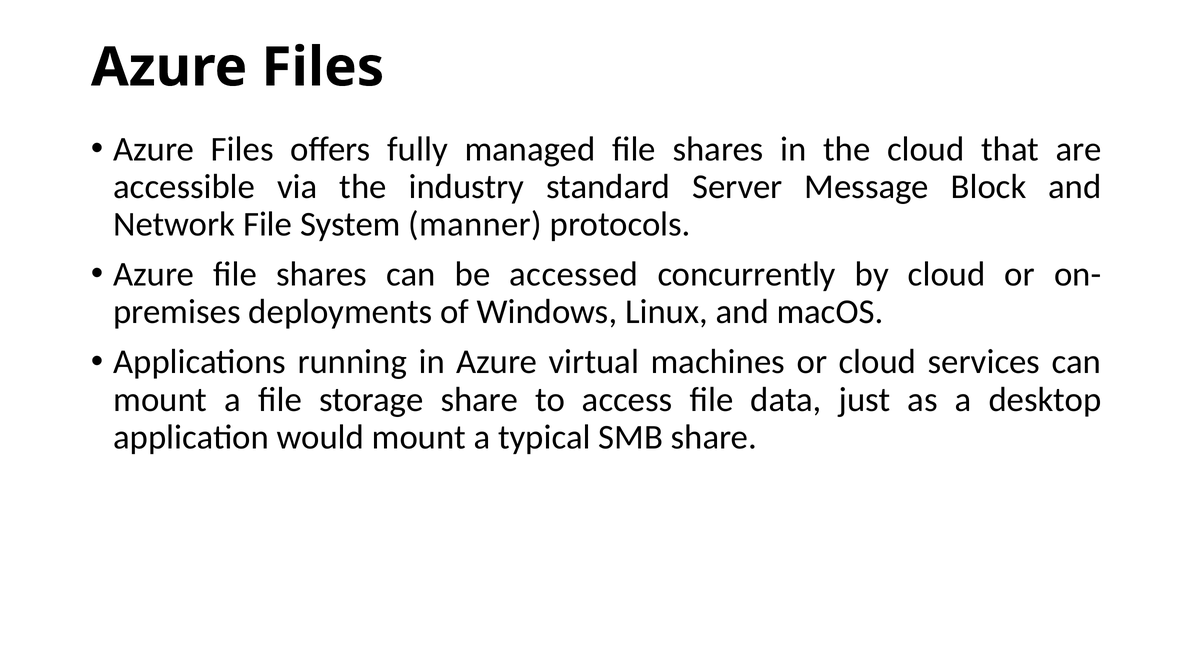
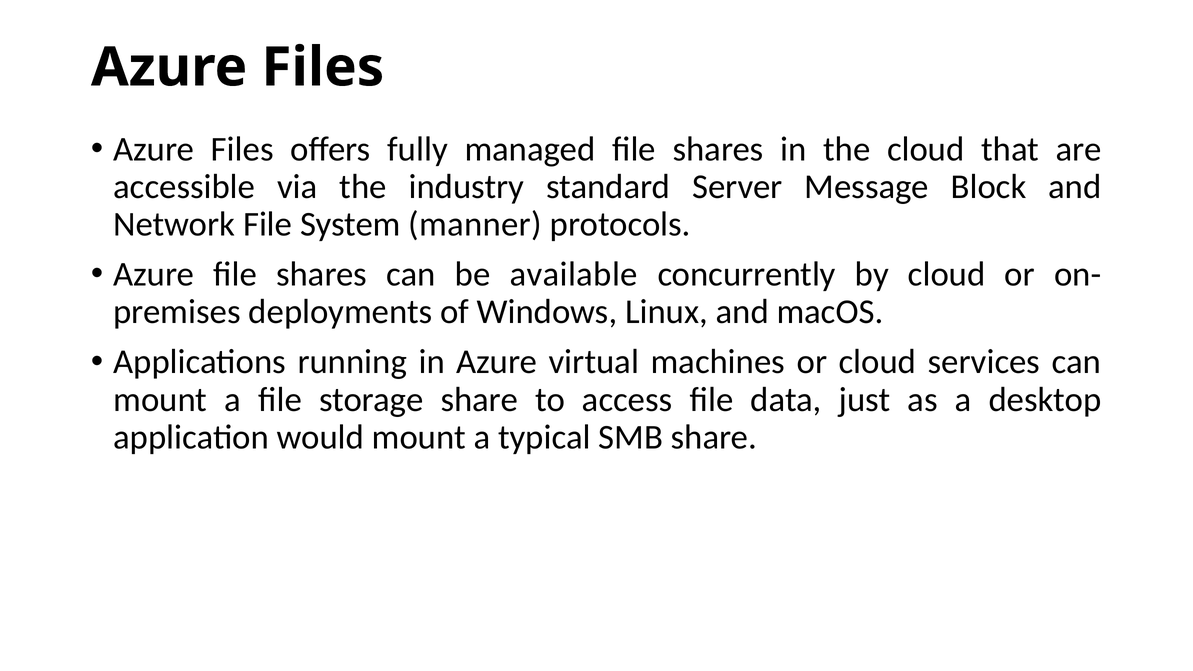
accessed: accessed -> available
